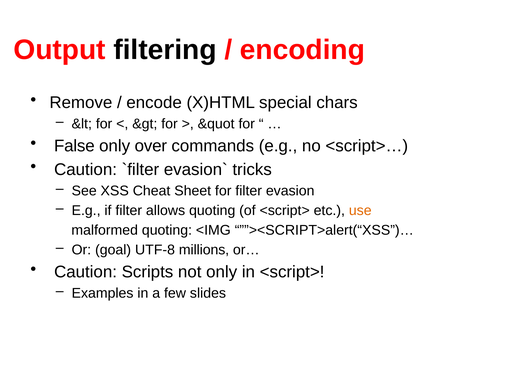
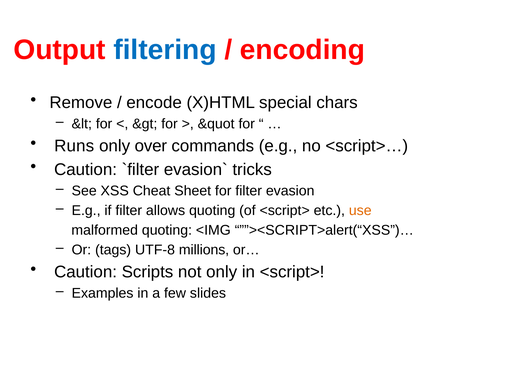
filtering colour: black -> blue
False: False -> Runs
goal: goal -> tags
